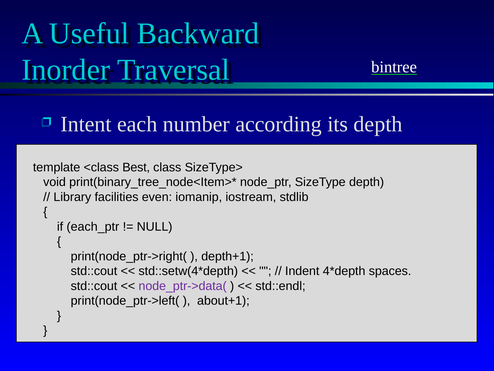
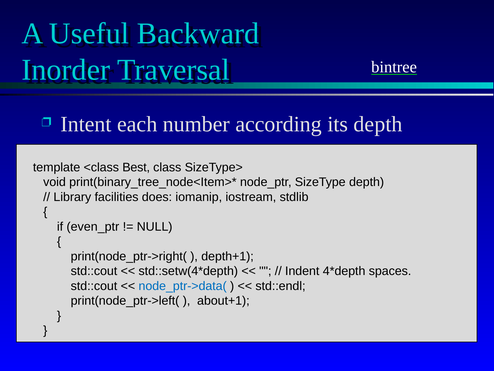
even: even -> does
each_ptr: each_ptr -> even_ptr
node_ptr->data( colour: purple -> blue
